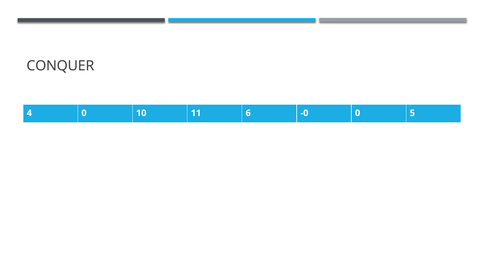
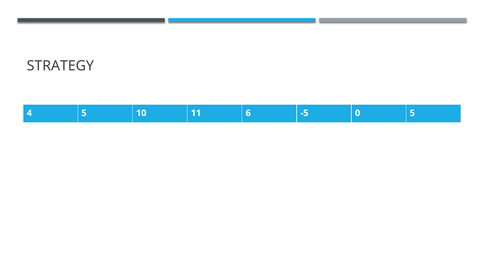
CONQUER: CONQUER -> STRATEGY
4 0: 0 -> 5
-0: -0 -> -5
